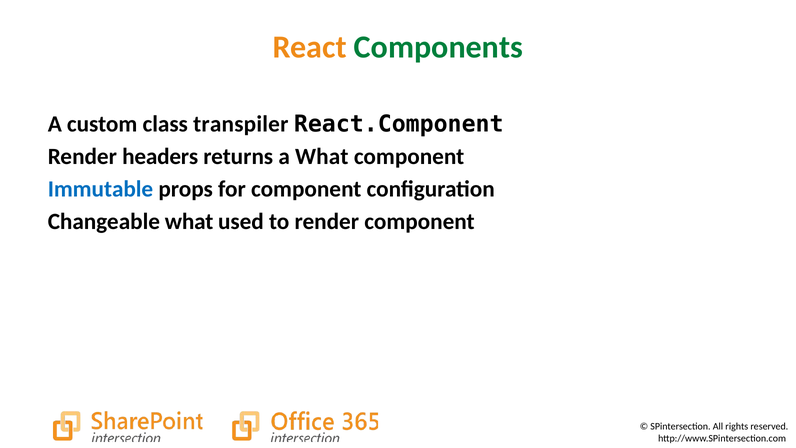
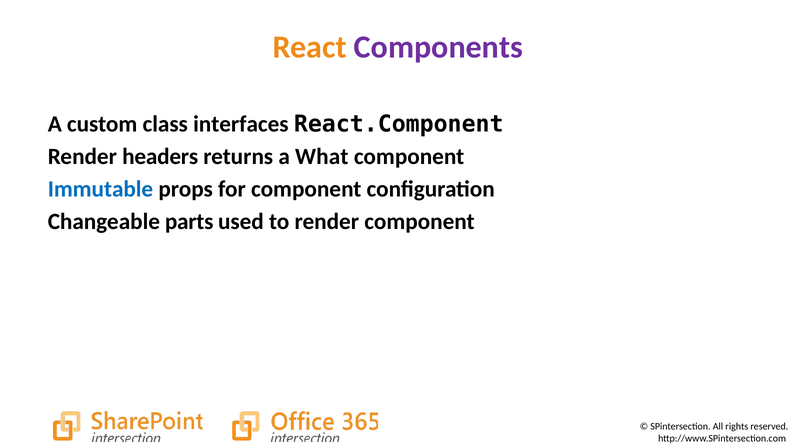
Components colour: green -> purple
transpiler: transpiler -> interfaces
Changeable what: what -> parts
